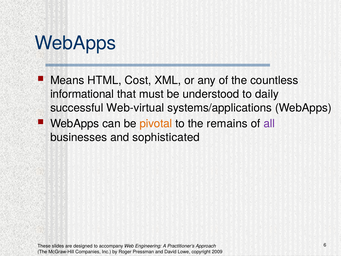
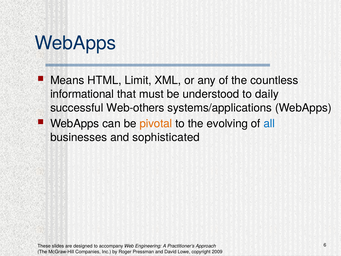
Cost: Cost -> Limit
Web-virtual: Web-virtual -> Web-others
remains: remains -> evolving
all colour: purple -> blue
